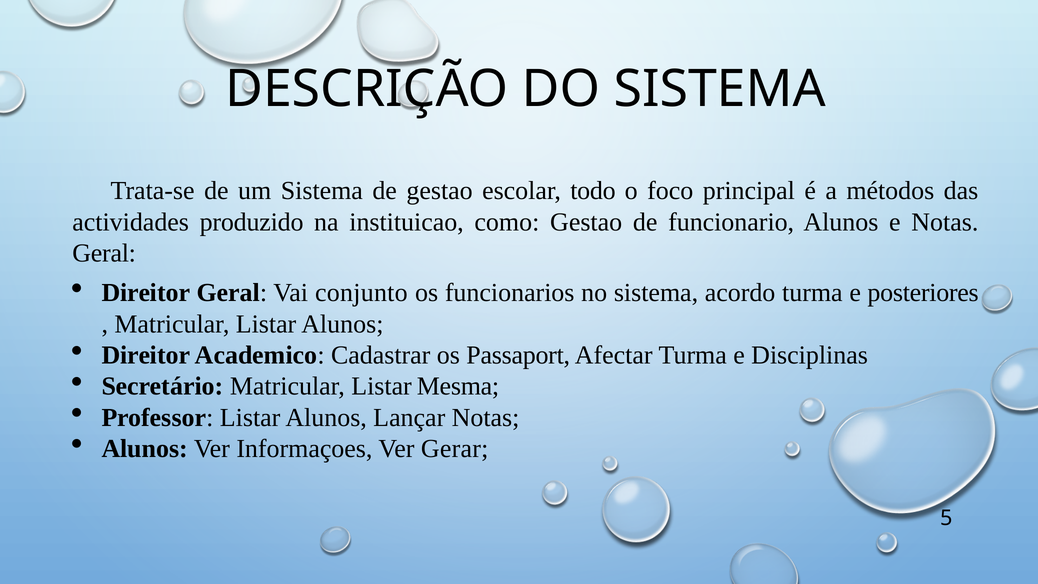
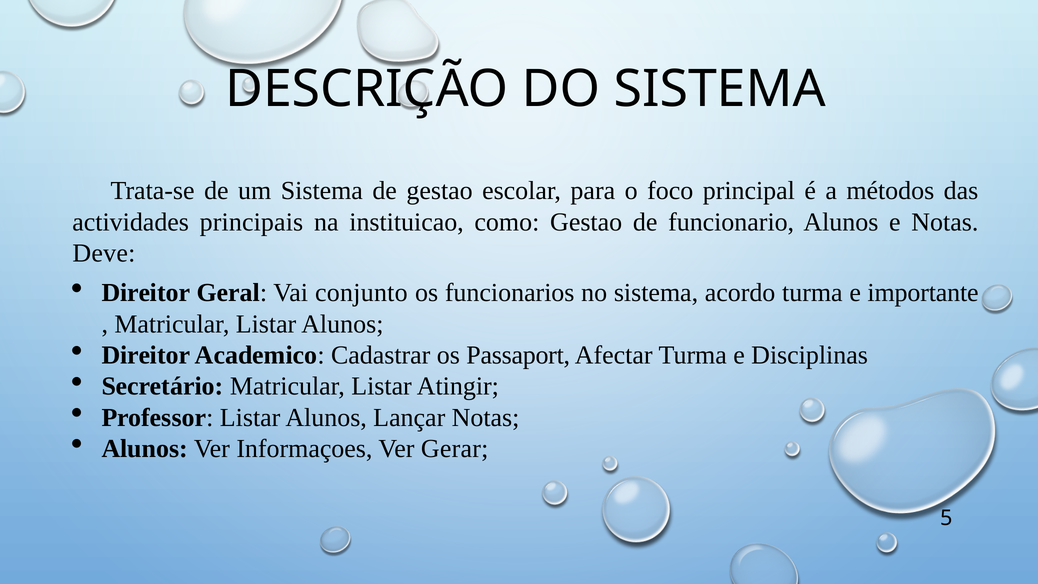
todo: todo -> para
produzido: produzido -> principais
Geral at (104, 253): Geral -> Deve
posteriores: posteriores -> importante
Mesma: Mesma -> Atingir
